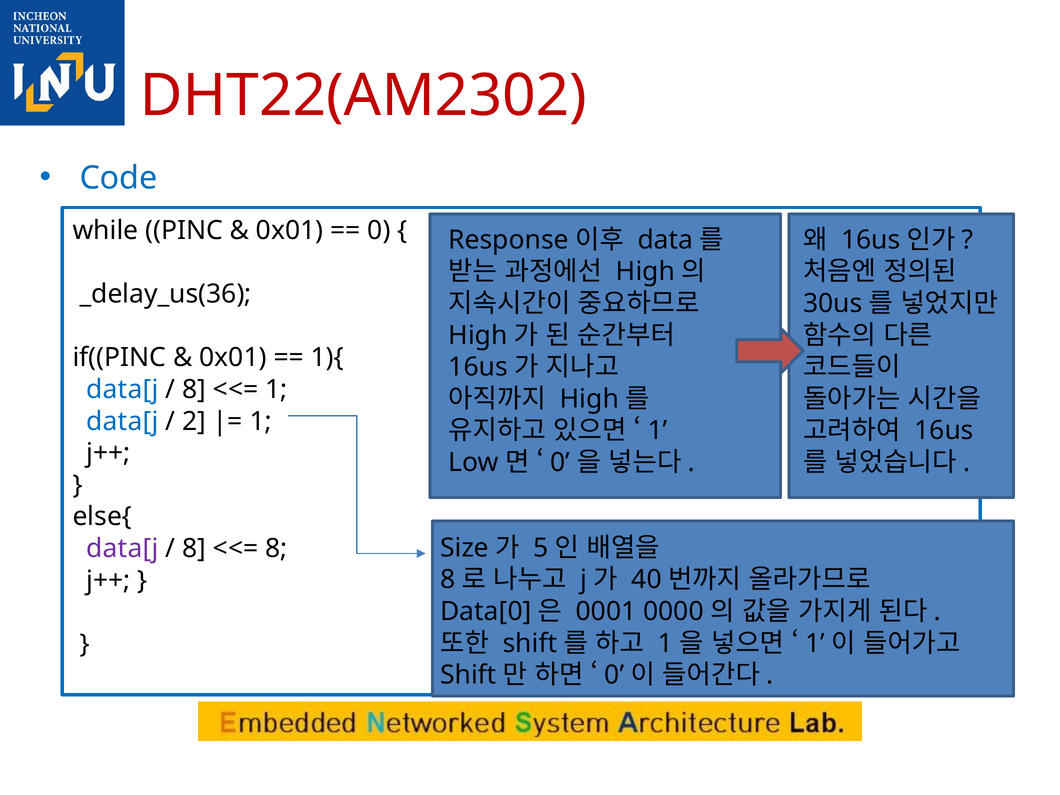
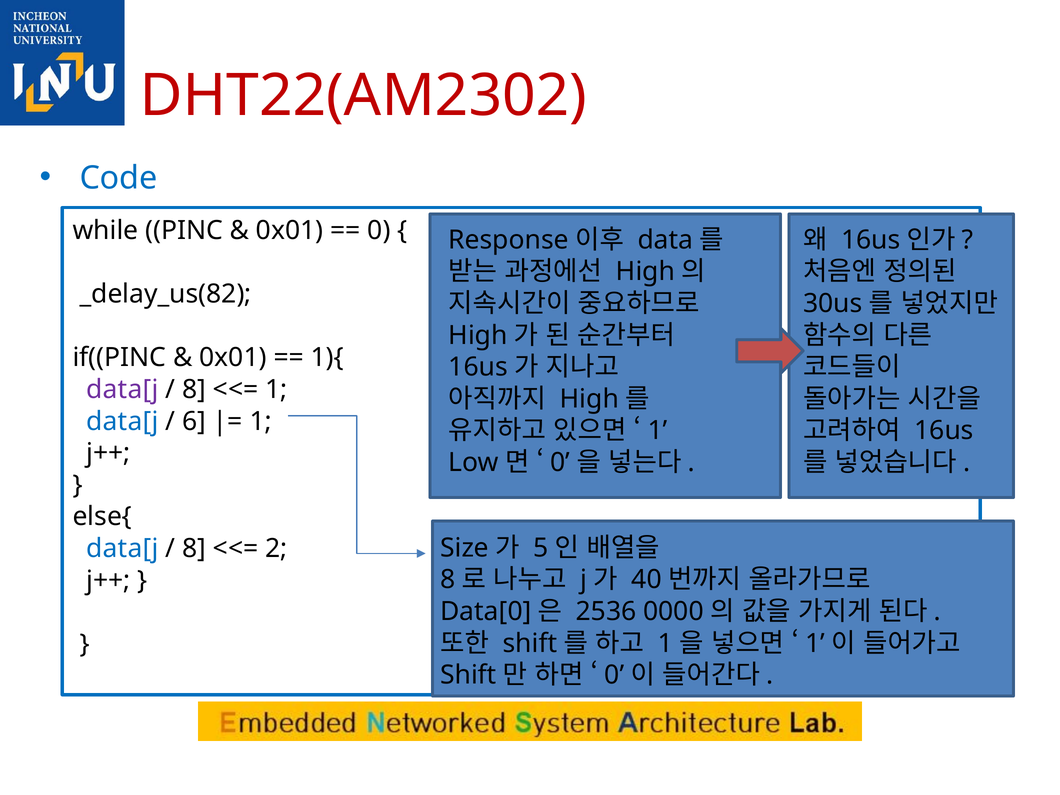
_delay_us(36: _delay_us(36 -> _delay_us(82
data[j at (122, 389) colour: blue -> purple
2: 2 -> 6
data[j at (122, 548) colour: purple -> blue
8 at (276, 548): 8 -> 2
0001: 0001 -> 2536
